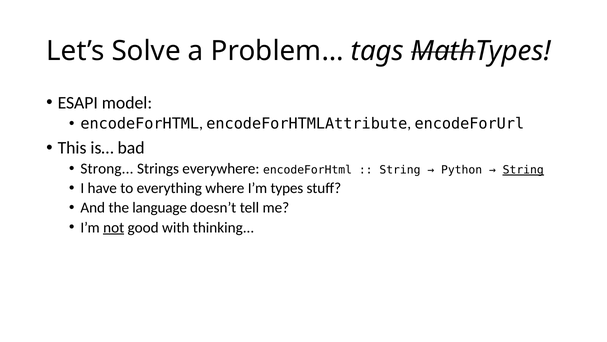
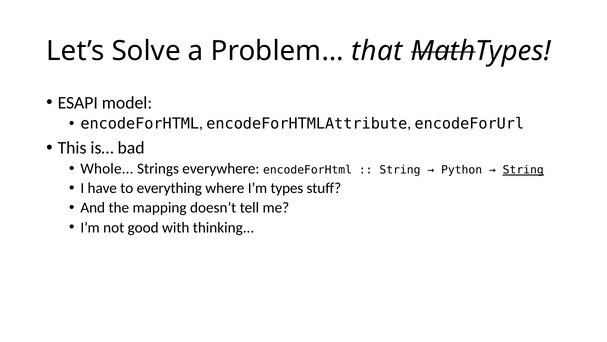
tags: tags -> that
Strong: Strong -> Whole
language: language -> mapping
not underline: present -> none
